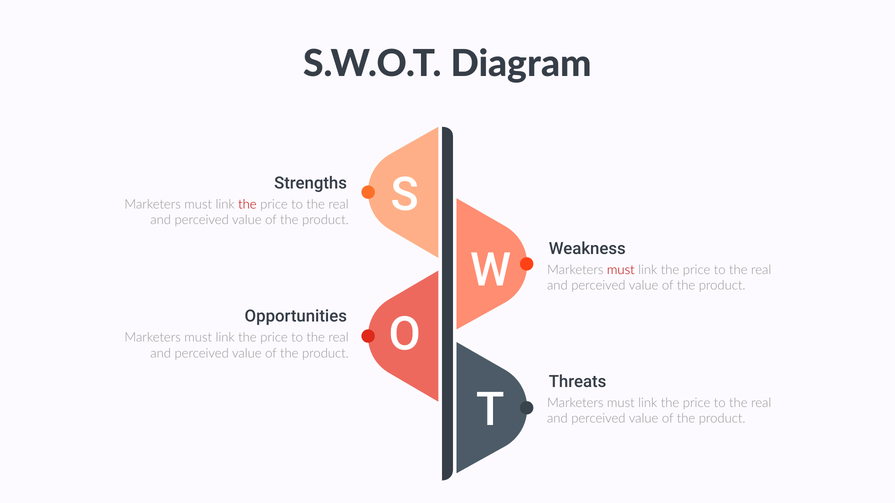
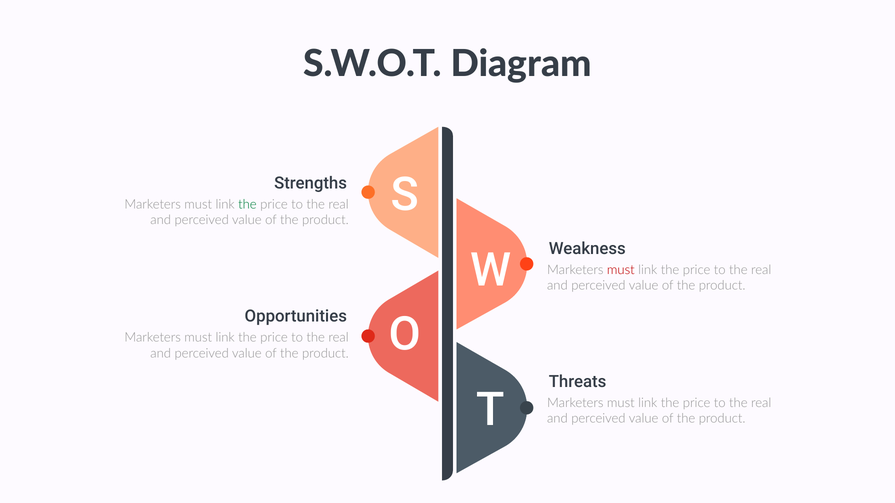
the at (247, 205) colour: red -> green
